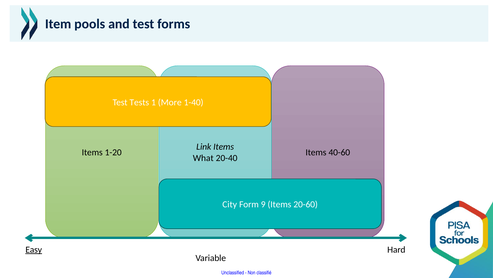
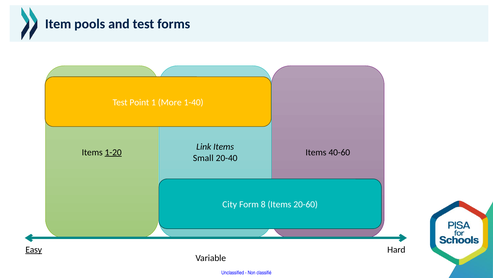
Tests: Tests -> Point
1-20 underline: none -> present
What: What -> Small
9: 9 -> 8
